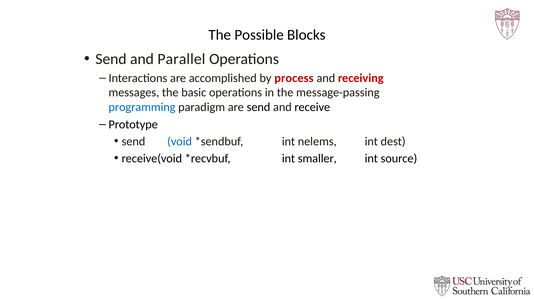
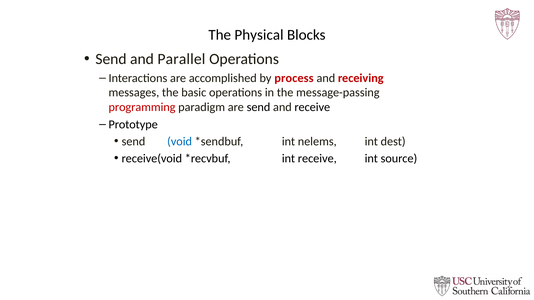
Possible: Possible -> Physical
programming colour: blue -> red
int smaller: smaller -> receive
